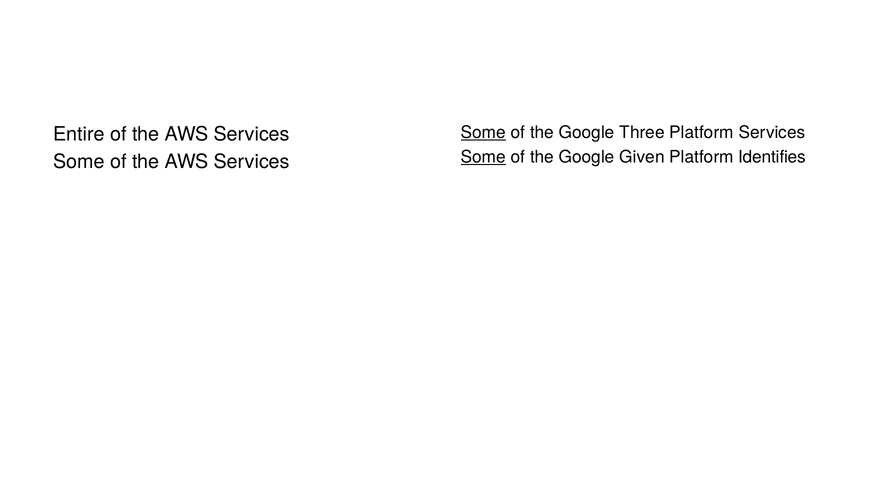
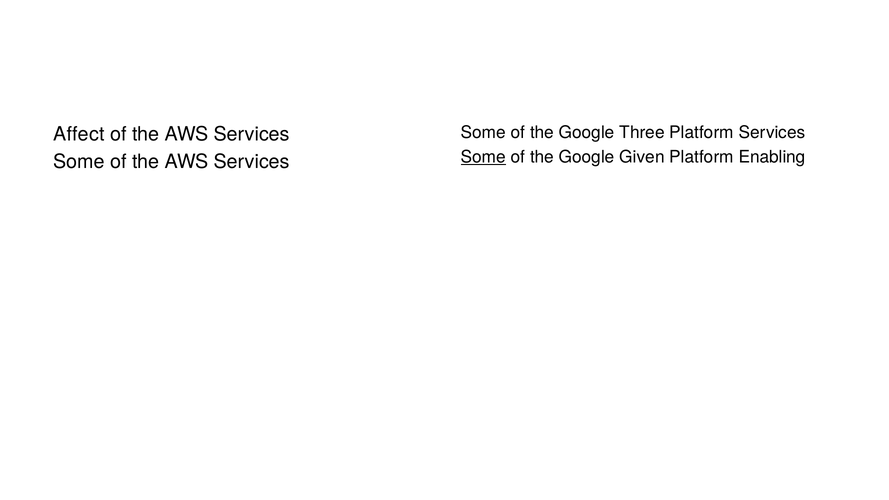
Some at (483, 133) underline: present -> none
Entire: Entire -> Affect
Identifies: Identifies -> Enabling
